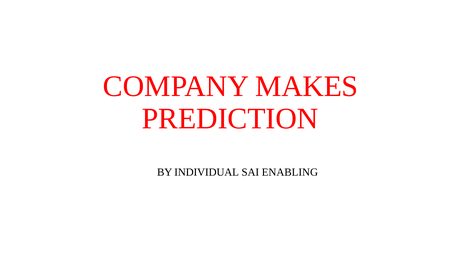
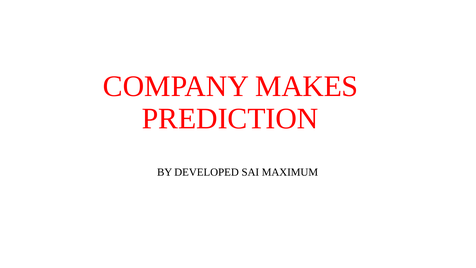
INDIVIDUAL: INDIVIDUAL -> DEVELOPED
ENABLING: ENABLING -> MAXIMUM
